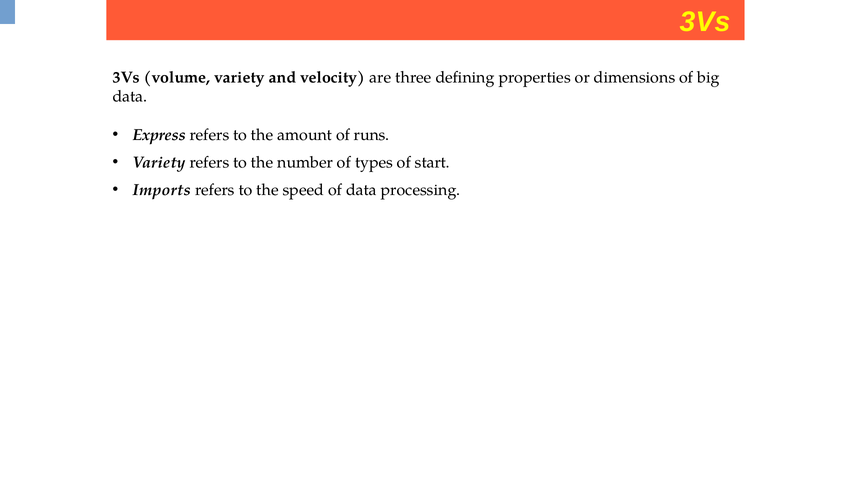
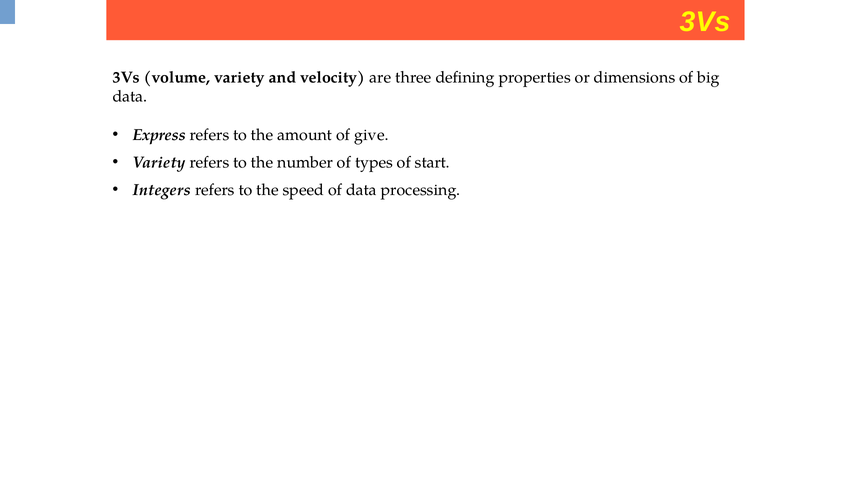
runs: runs -> give
Imports: Imports -> Integers
